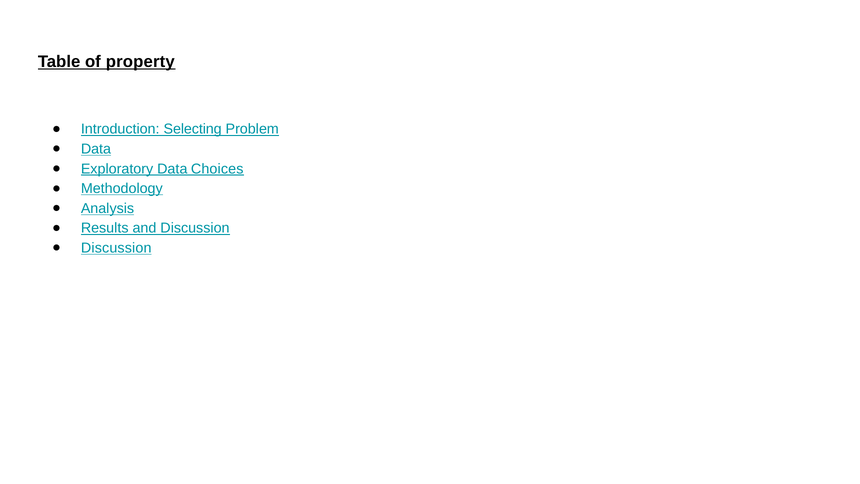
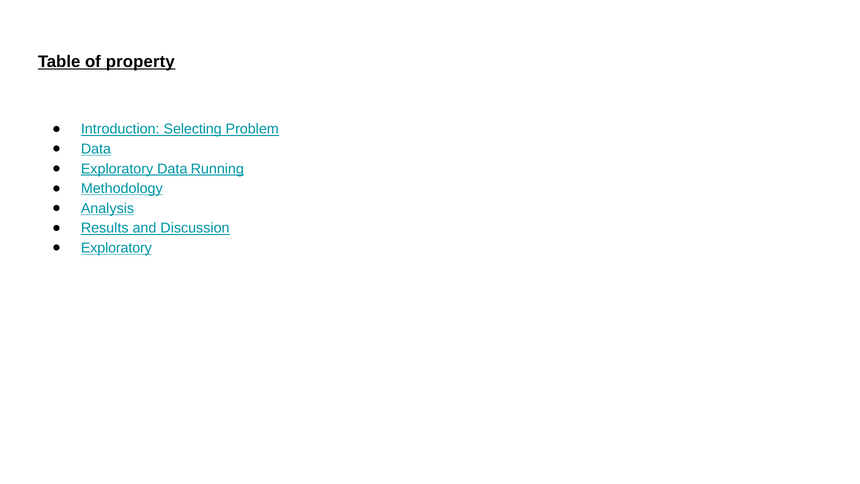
Choices: Choices -> Running
Discussion at (116, 248): Discussion -> Exploratory
